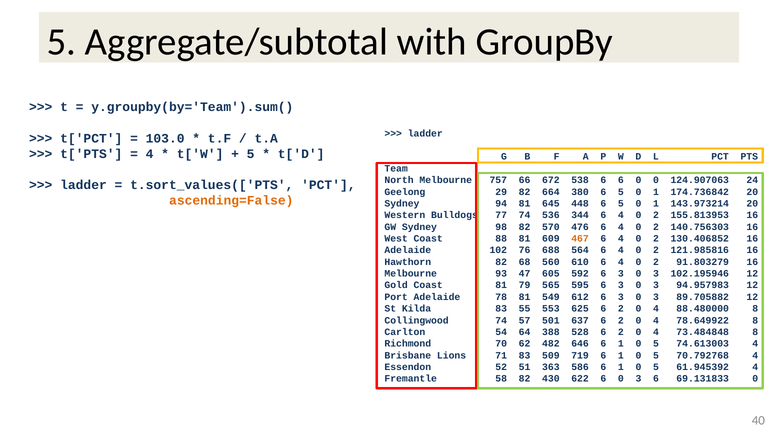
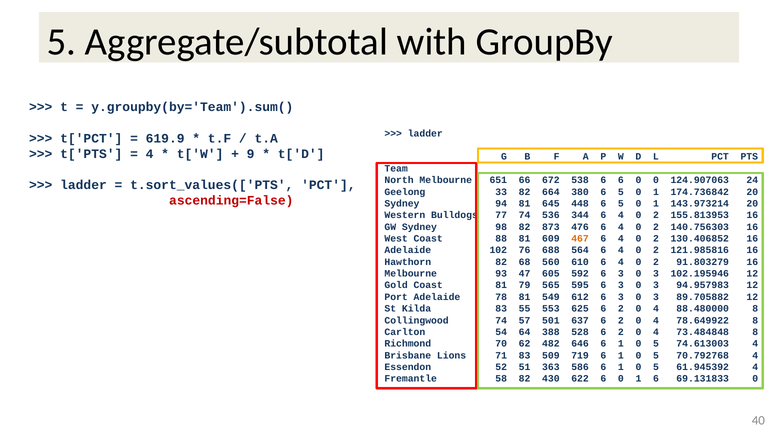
103.0: 103.0 -> 619.9
5 at (251, 154): 5 -> 9
757: 757 -> 651
29: 29 -> 33
ascending=False colour: orange -> red
570: 570 -> 873
6 0 3: 3 -> 1
